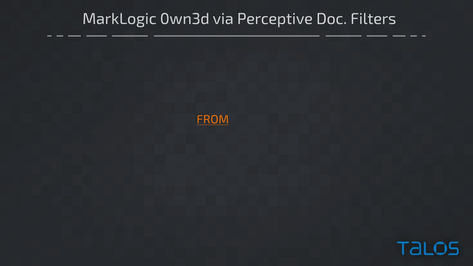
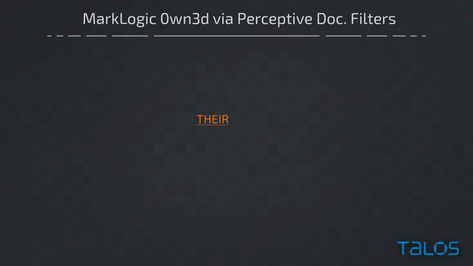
FROM: FROM -> THEIR
